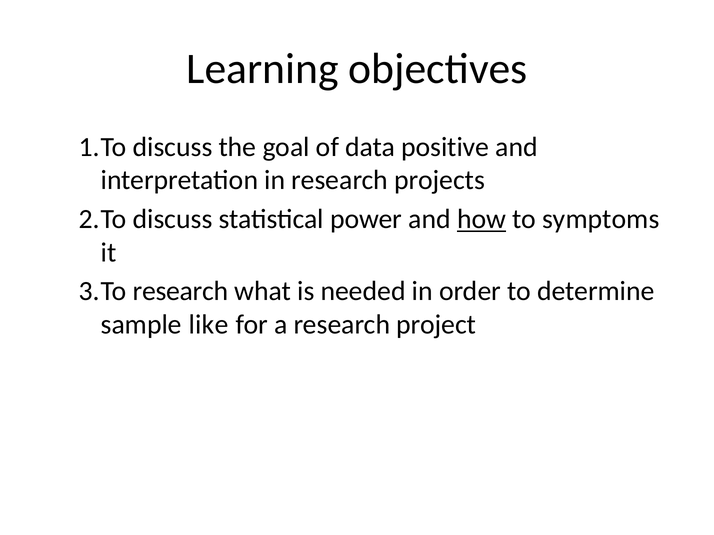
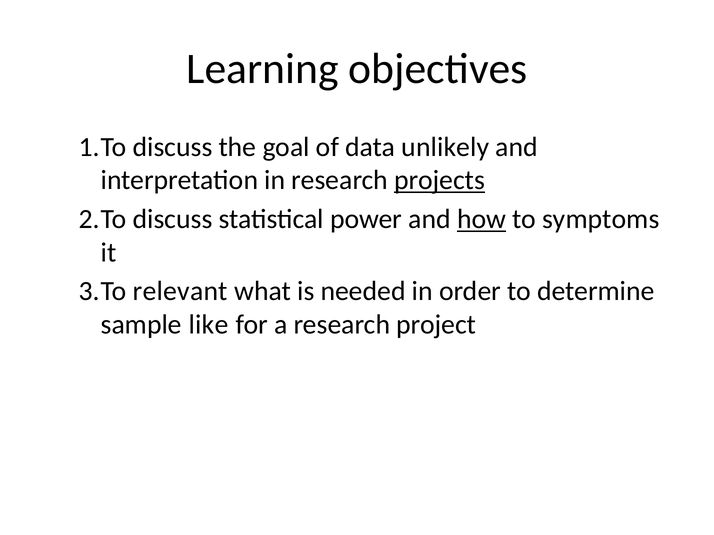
positive: positive -> unlikely
projects underline: none -> present
research at (180, 292): research -> relevant
